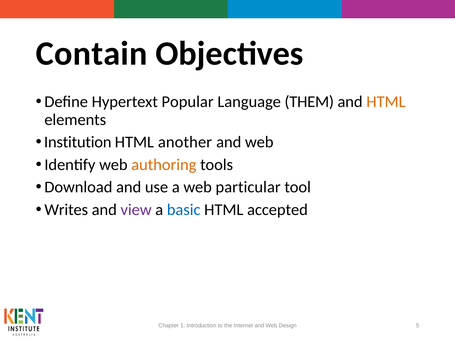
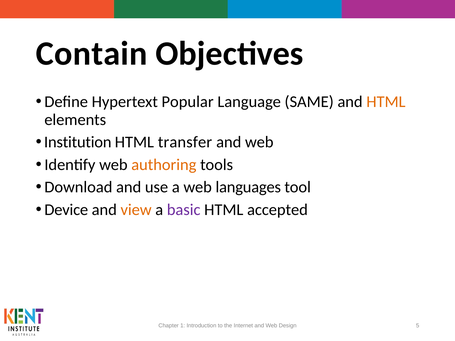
THEM: THEM -> SAME
another: another -> transfer
particular: particular -> languages
Writes: Writes -> Device
view colour: purple -> orange
basic colour: blue -> purple
